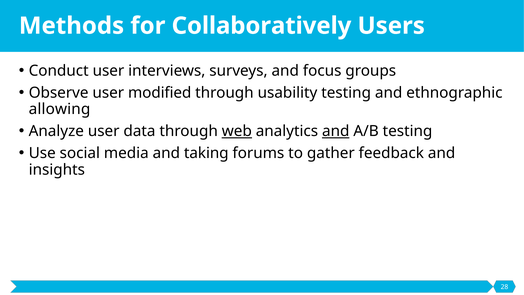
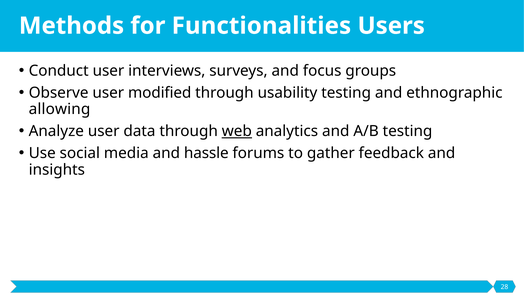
Collaboratively: Collaboratively -> Functionalities
and at (336, 131) underline: present -> none
taking: taking -> hassle
